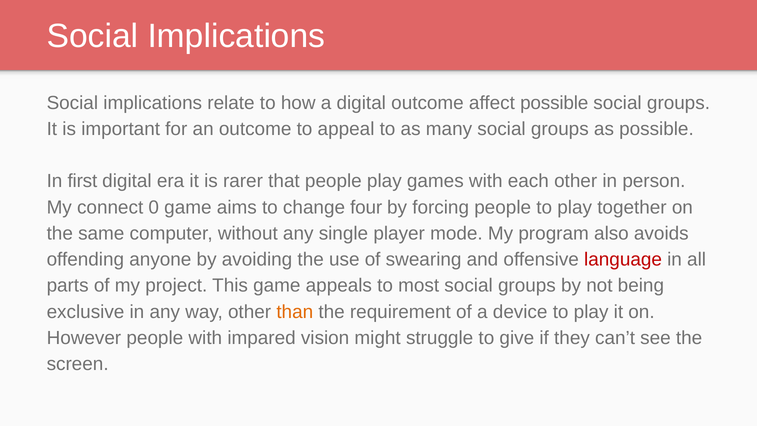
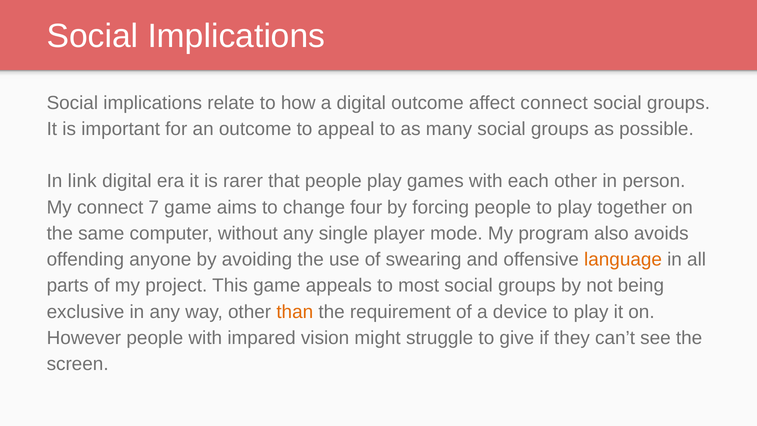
affect possible: possible -> connect
first: first -> link
0: 0 -> 7
language colour: red -> orange
